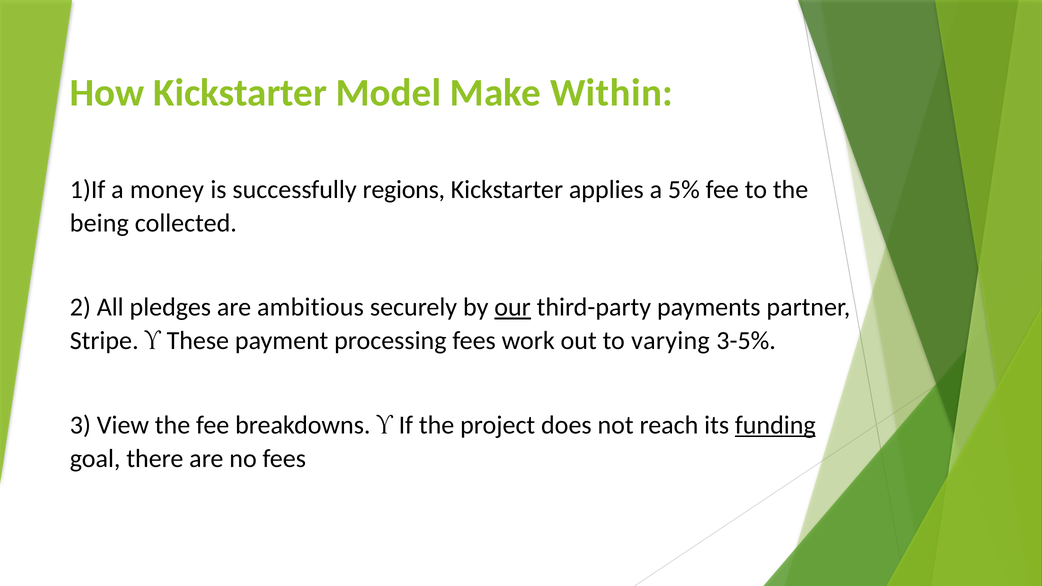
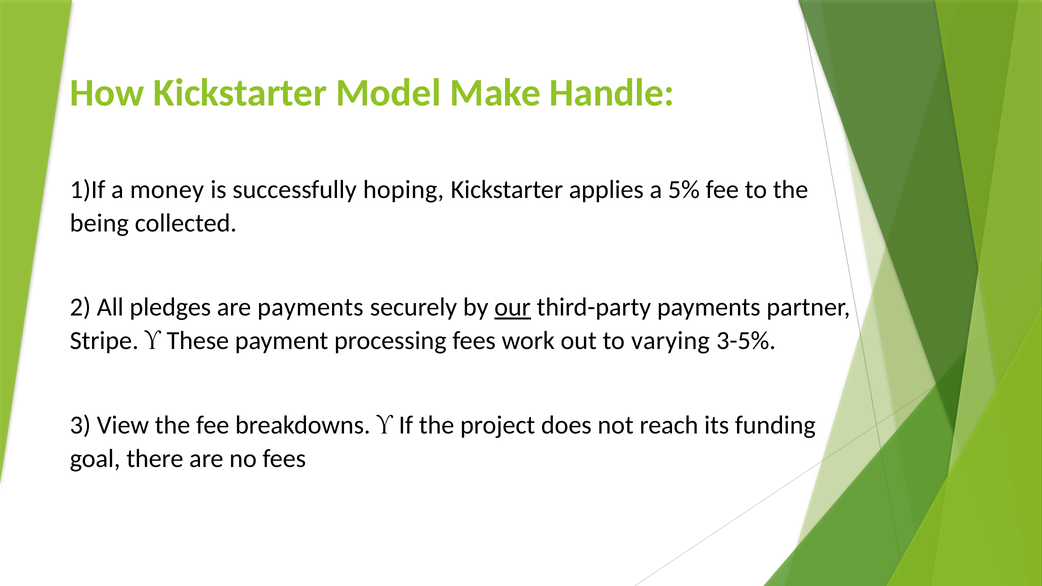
Within: Within -> Handle
regions: regions -> hoping
are ambitious: ambitious -> payments
funding underline: present -> none
